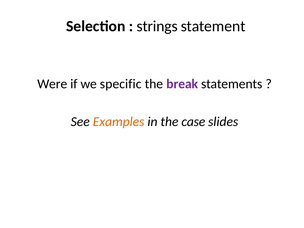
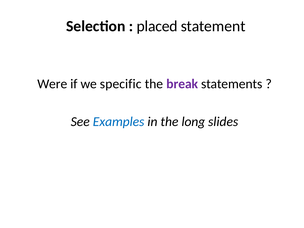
strings: strings -> placed
Examples colour: orange -> blue
case: case -> long
